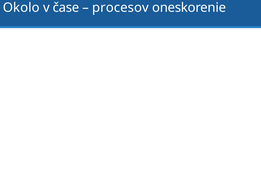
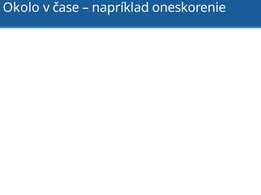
procesov: procesov -> napríklad
